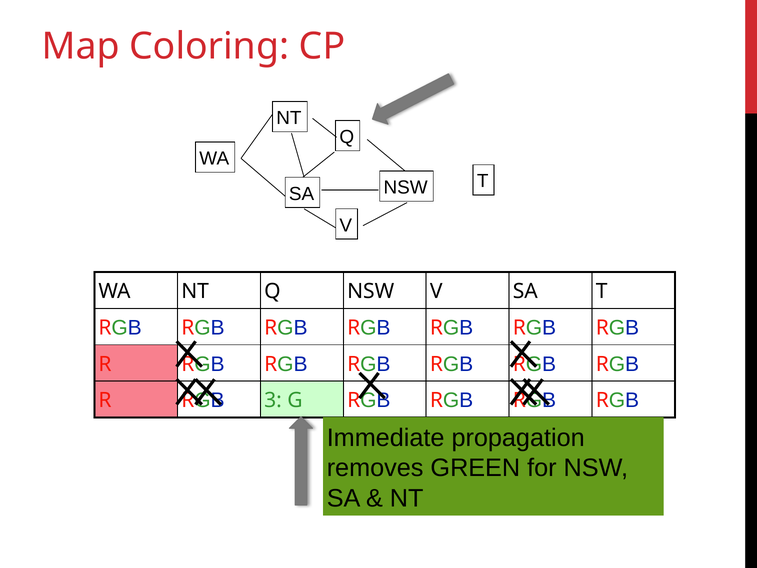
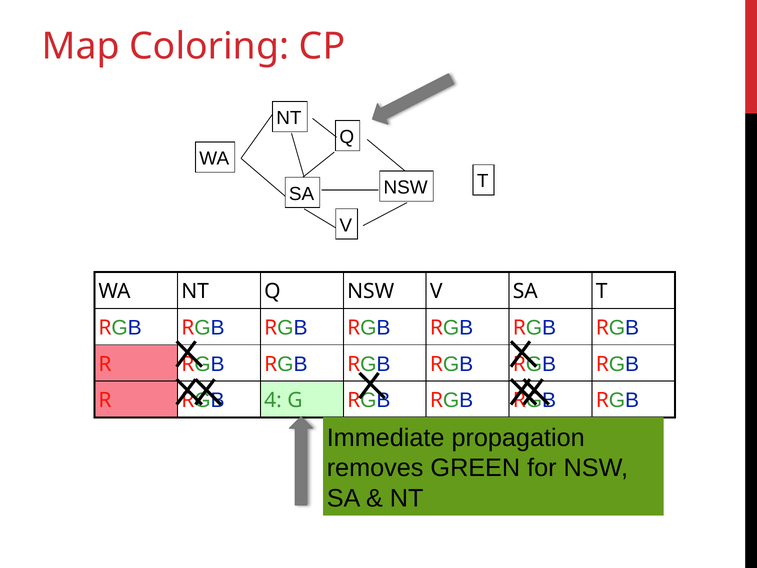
3: 3 -> 4
